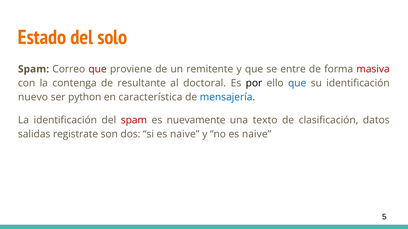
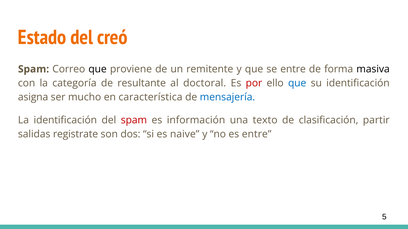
solo: solo -> creó
que at (98, 69) colour: red -> black
masiva colour: red -> black
contenga: contenga -> categoría
por colour: black -> red
nuevo: nuevo -> asigna
python: python -> mucho
nuevamente: nuevamente -> información
datos: datos -> partir
no es naive: naive -> entre
